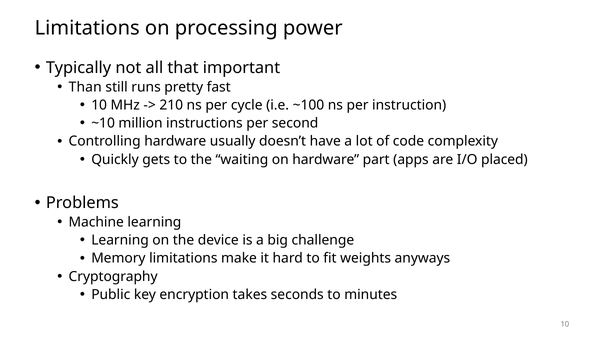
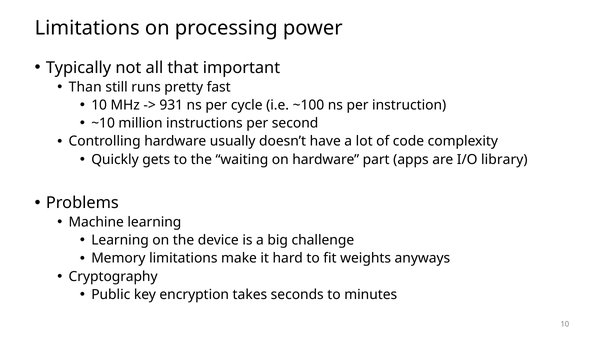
210: 210 -> 931
placed: placed -> library
